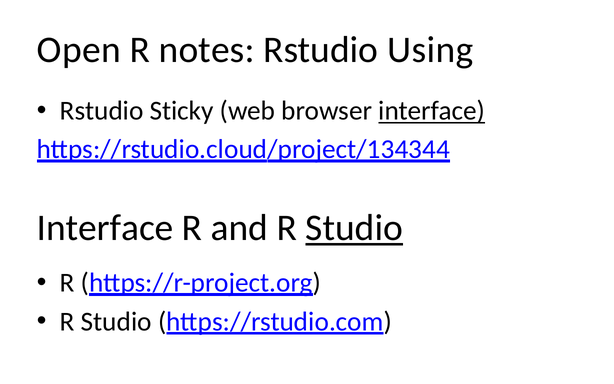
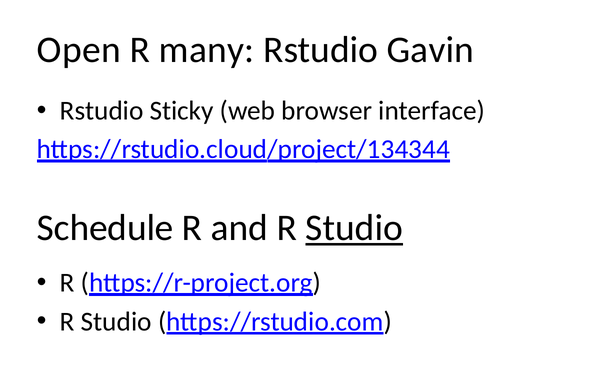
notes: notes -> many
Using: Using -> Gavin
interface at (432, 111) underline: present -> none
Interface at (105, 228): Interface -> Schedule
